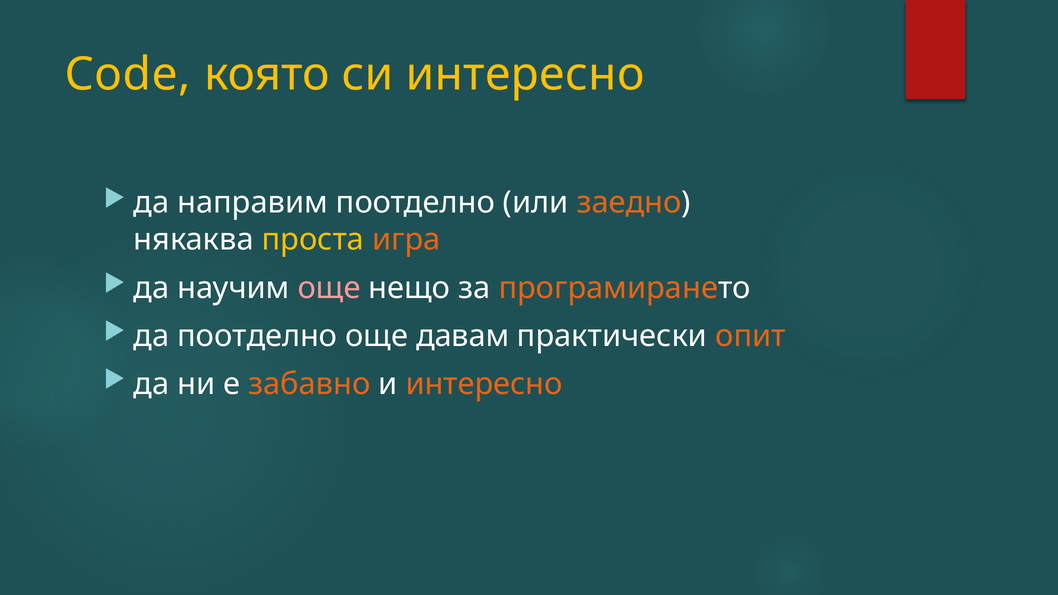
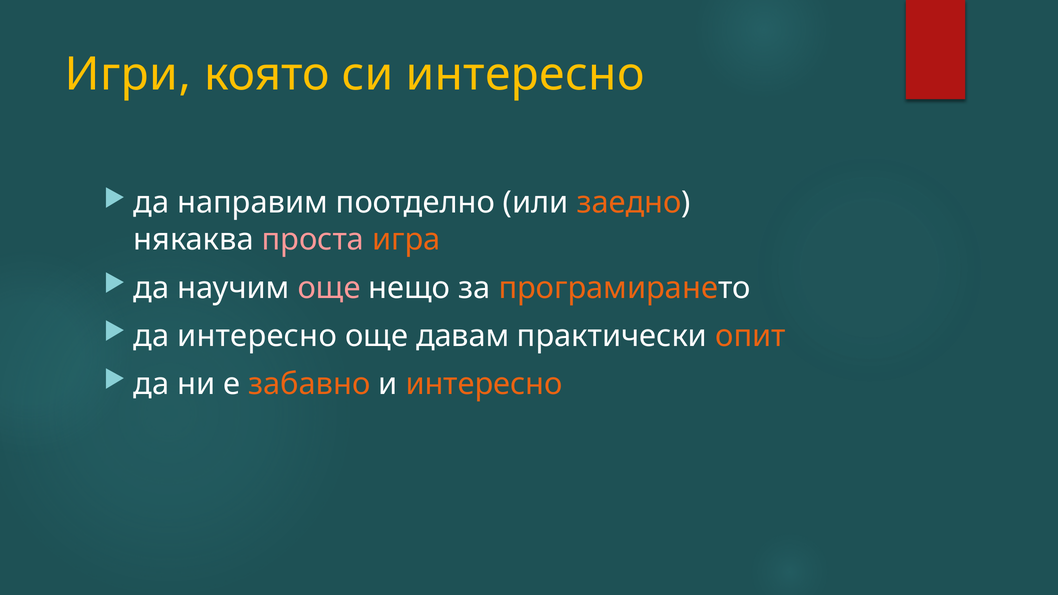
Code: Code -> Игри
проста colour: yellow -> pink
да поотделно: поотделно -> интересно
